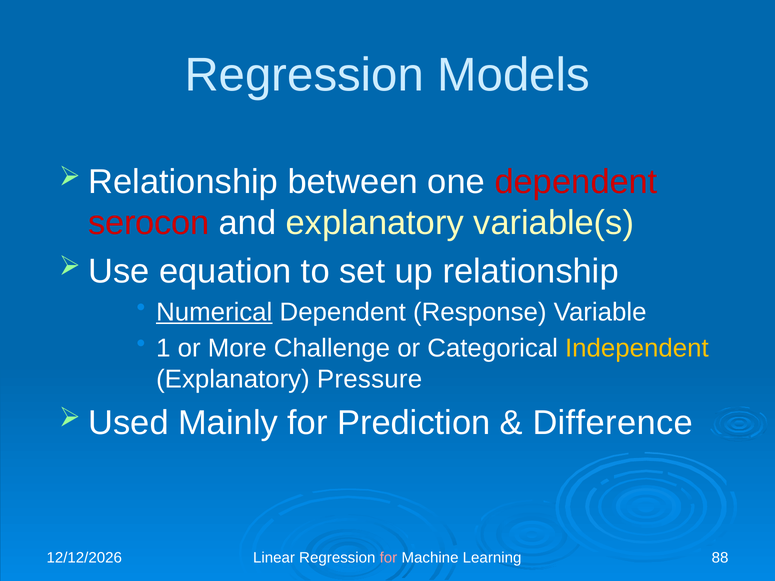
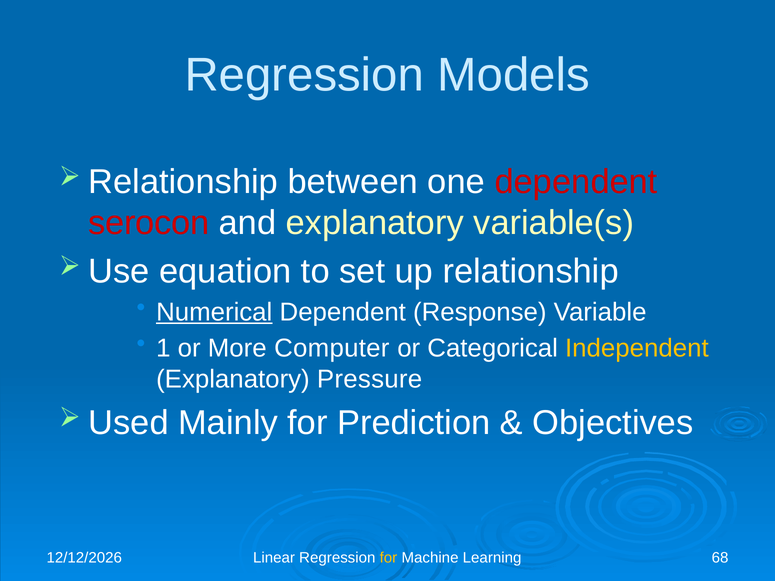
Challenge: Challenge -> Computer
Difference: Difference -> Objectives
for at (388, 558) colour: pink -> yellow
88: 88 -> 68
